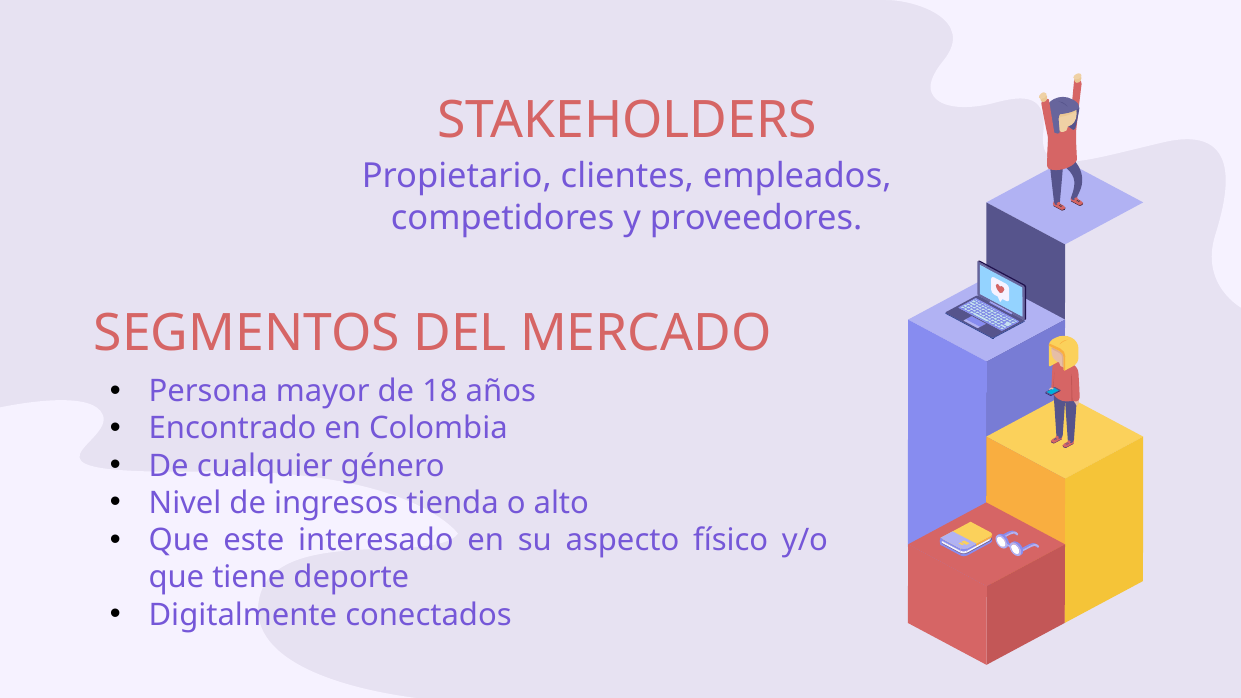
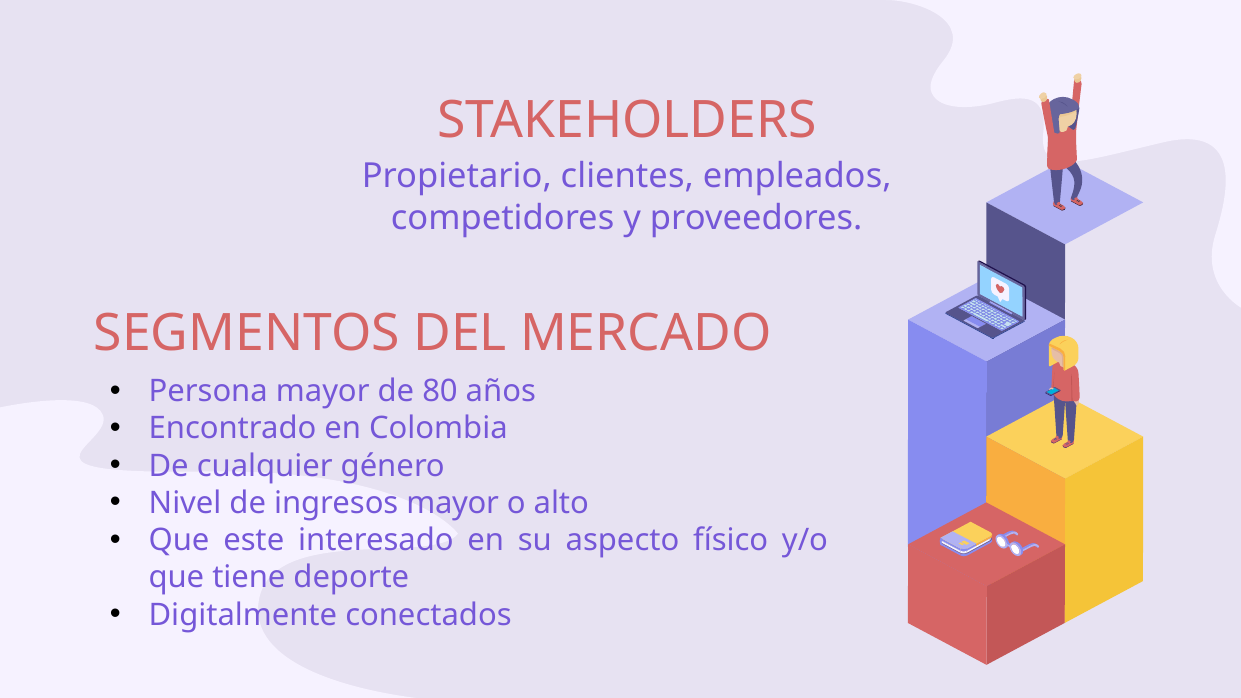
18: 18 -> 80
ingresos tienda: tienda -> mayor
